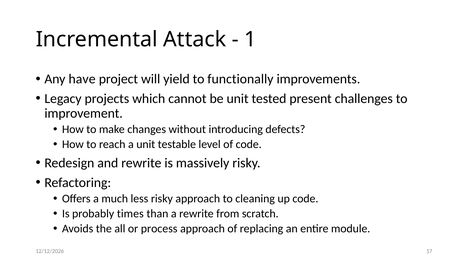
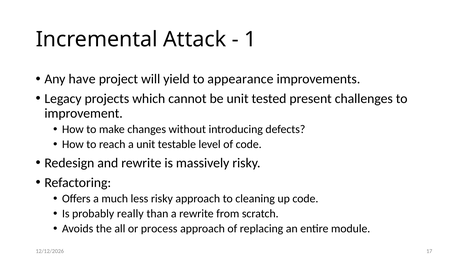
functionally: functionally -> appearance
times: times -> really
